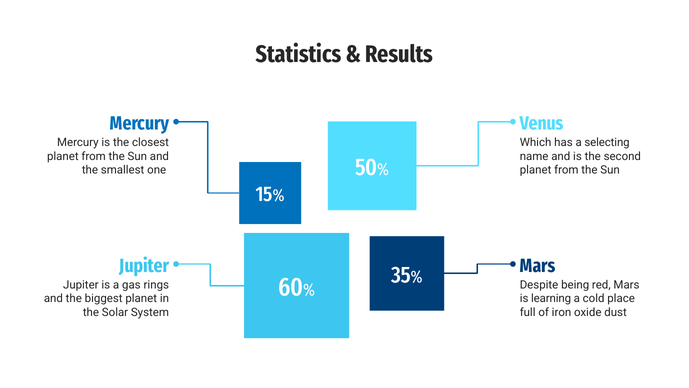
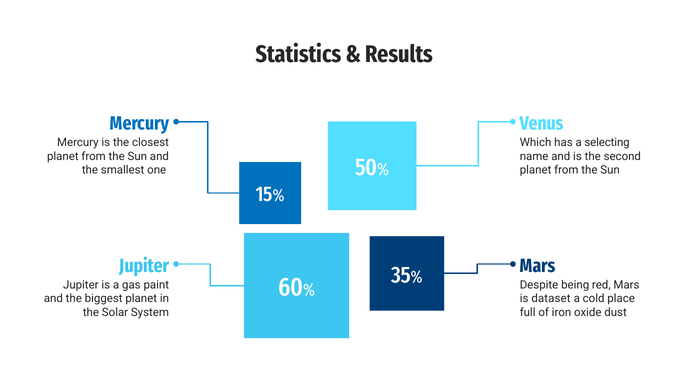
rings: rings -> paint
learning: learning -> dataset
